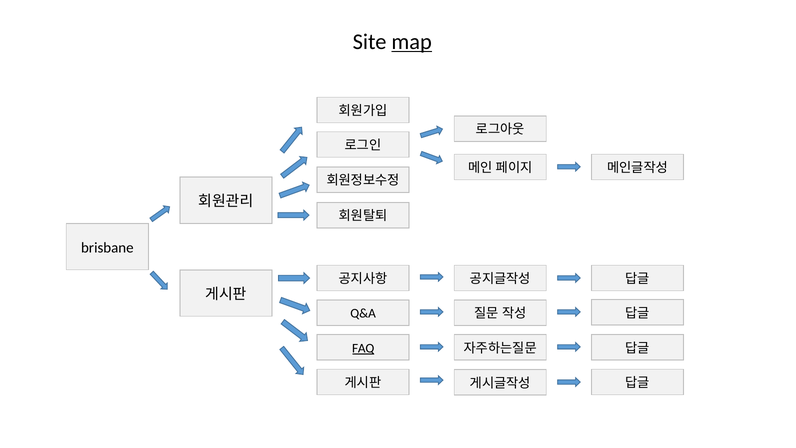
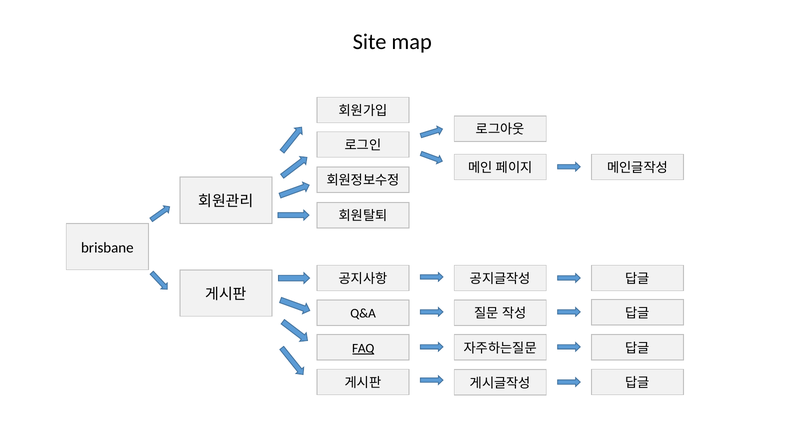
map underline: present -> none
